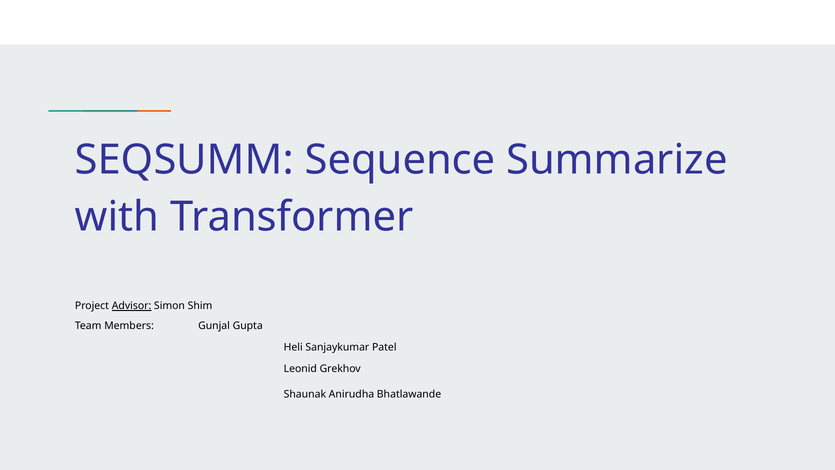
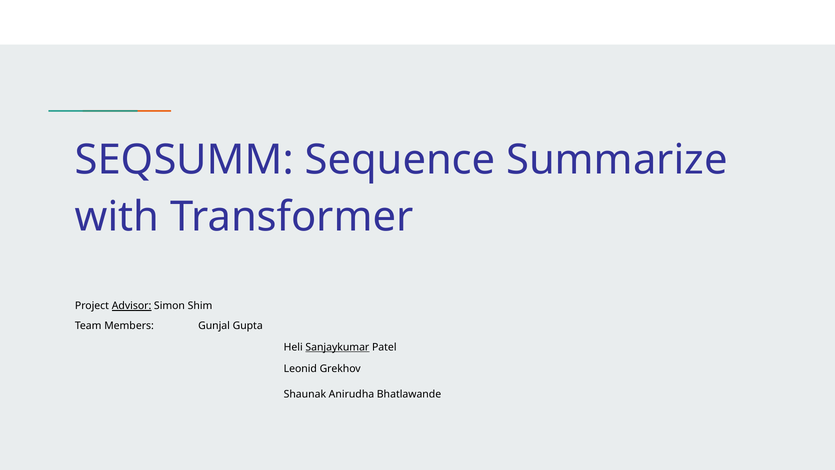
Sanjaykumar underline: none -> present
